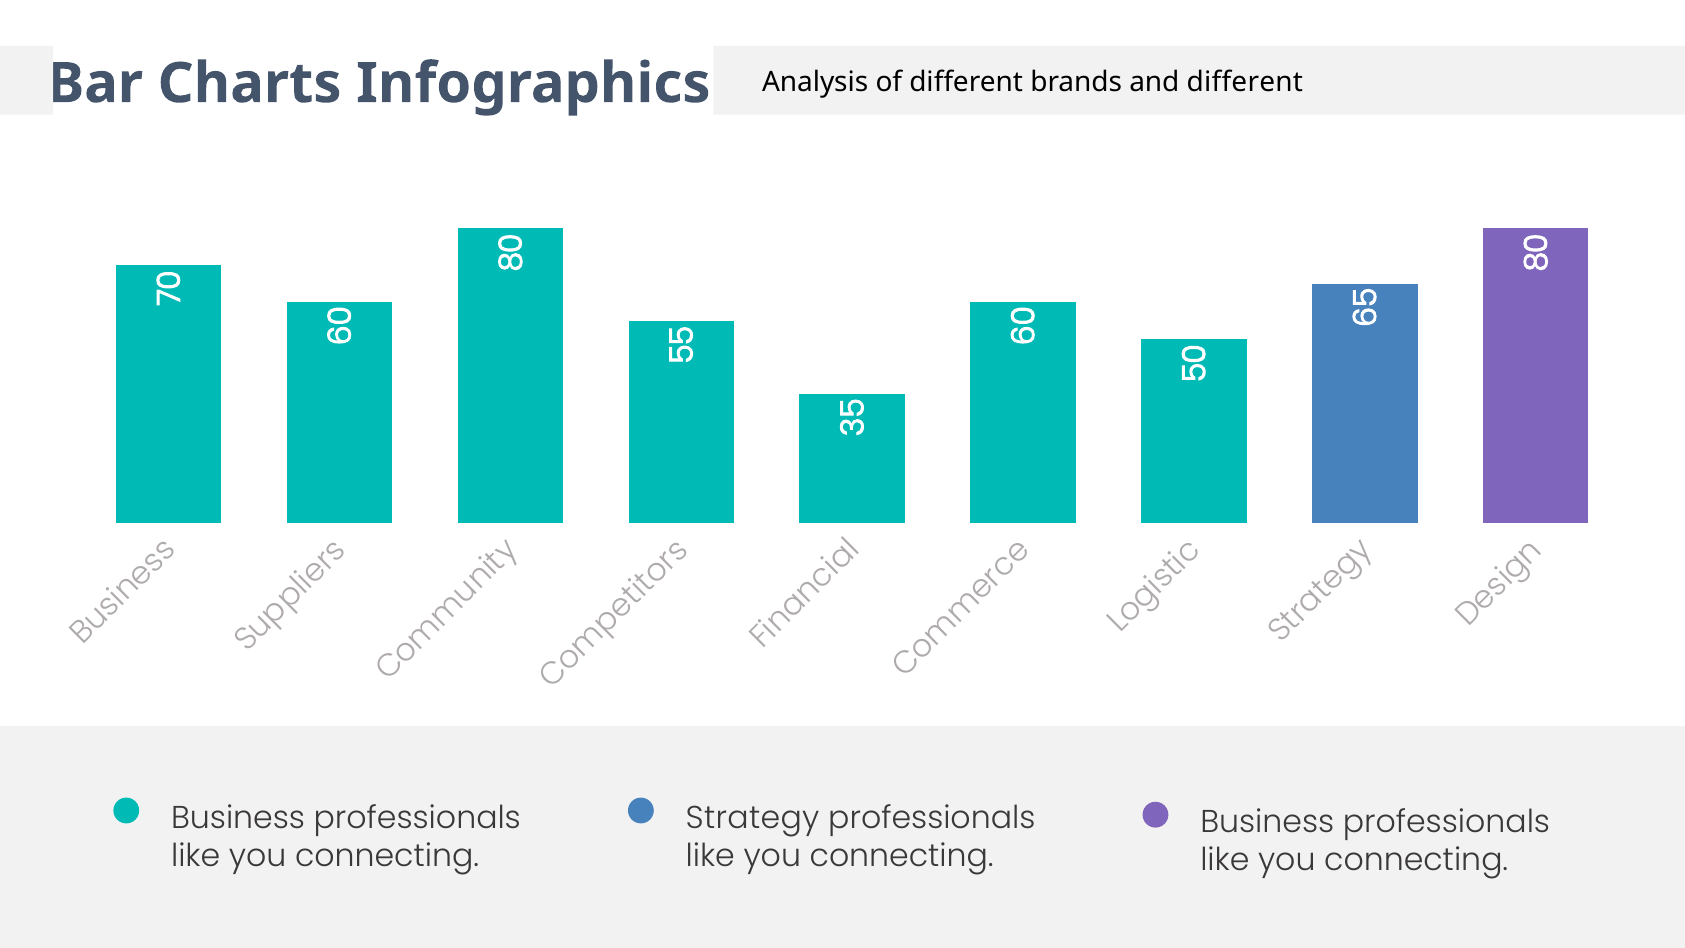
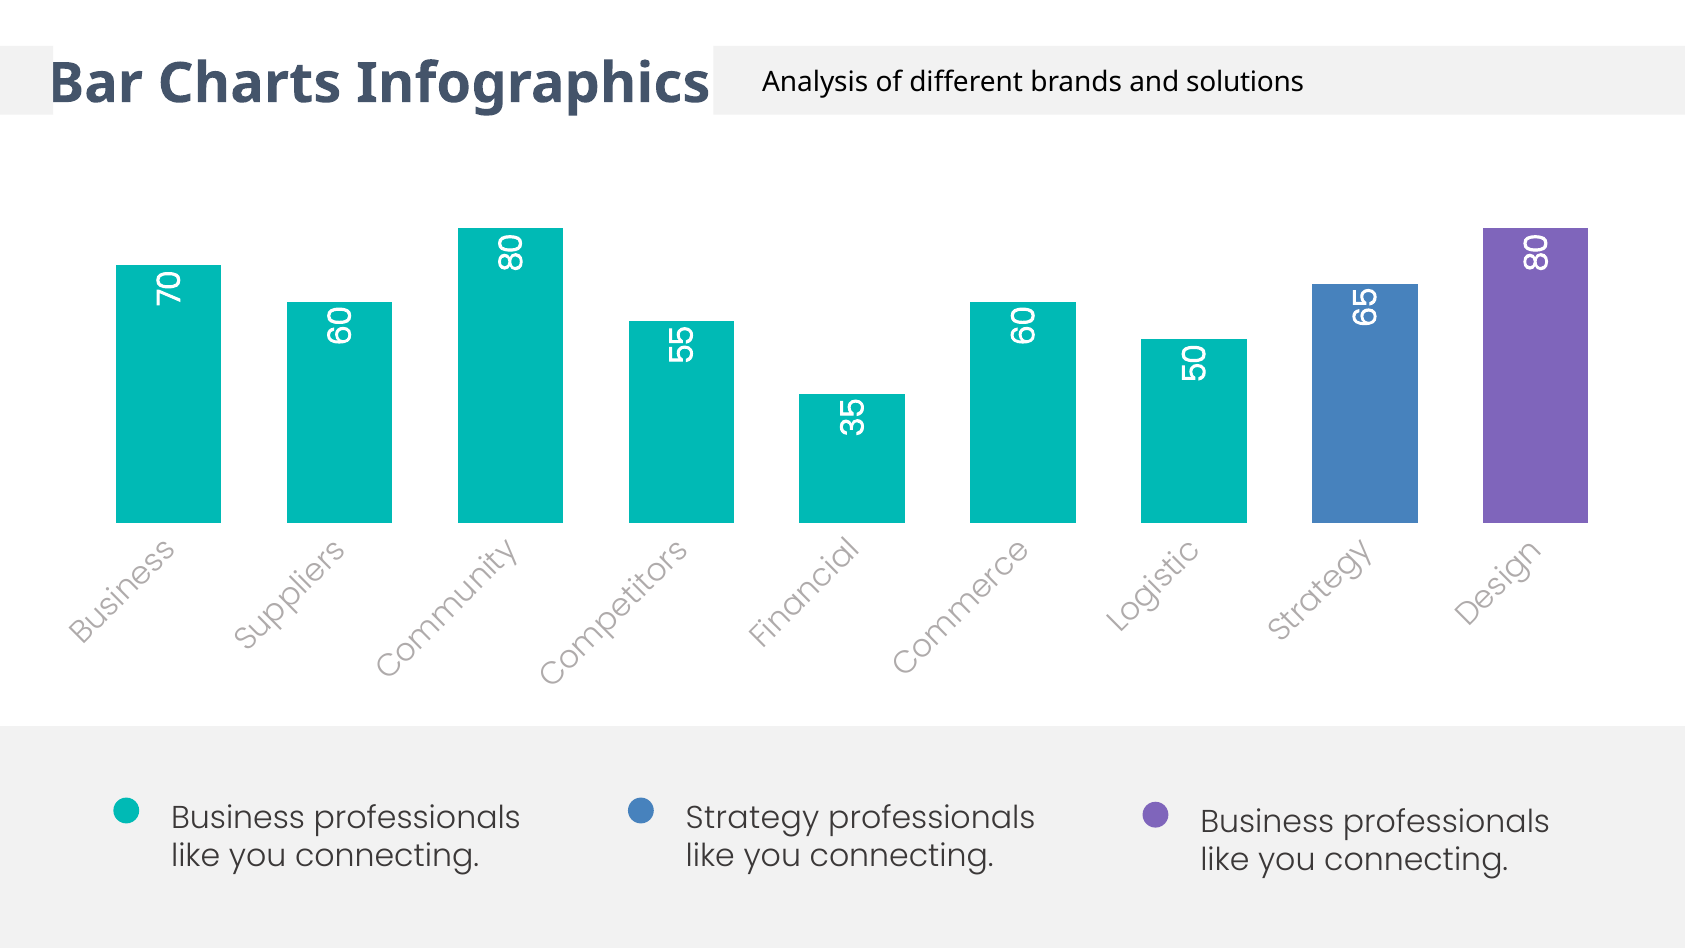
and different: different -> solutions
